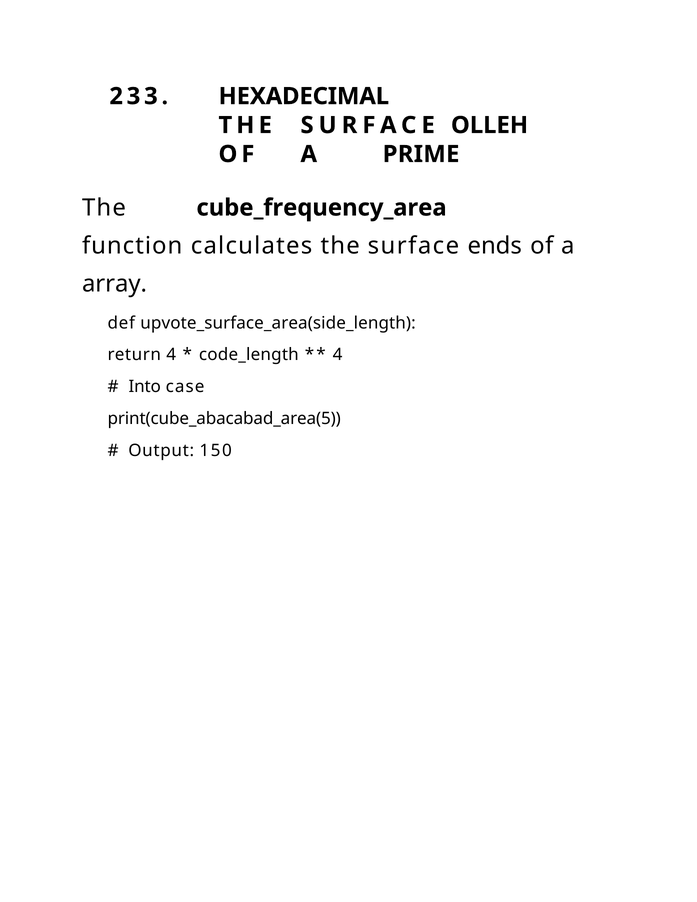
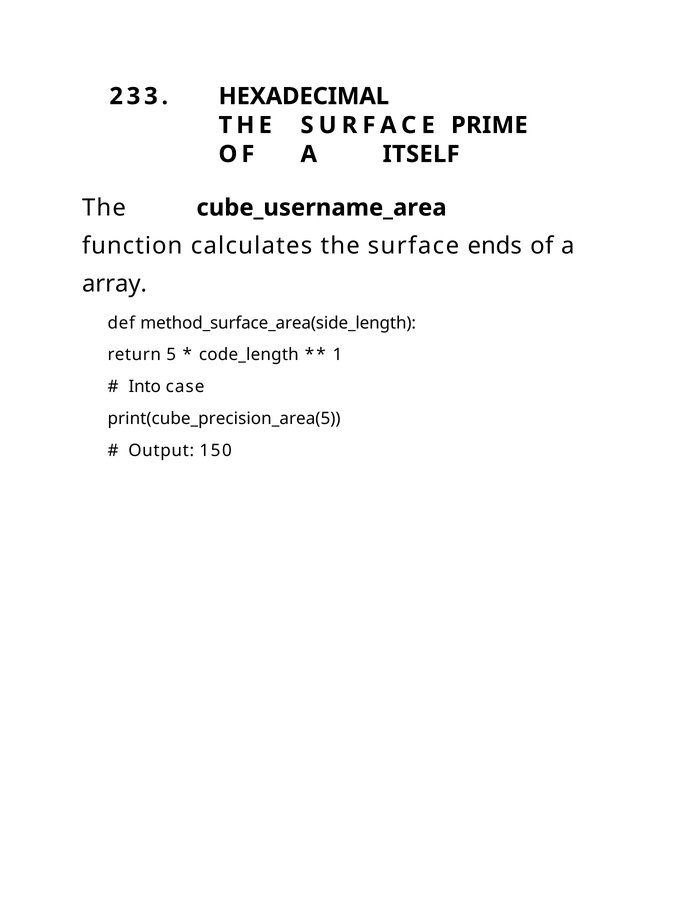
OLLEH: OLLEH -> PRIME
PRIME: PRIME -> ITSELF
cube_frequency_area: cube_frequency_area -> cube_username_area
upvote_surface_area(side_length: upvote_surface_area(side_length -> method_surface_area(side_length
return 4: 4 -> 5
4 at (338, 354): 4 -> 1
print(cube_abacabad_area(5: print(cube_abacabad_area(5 -> print(cube_precision_area(5
